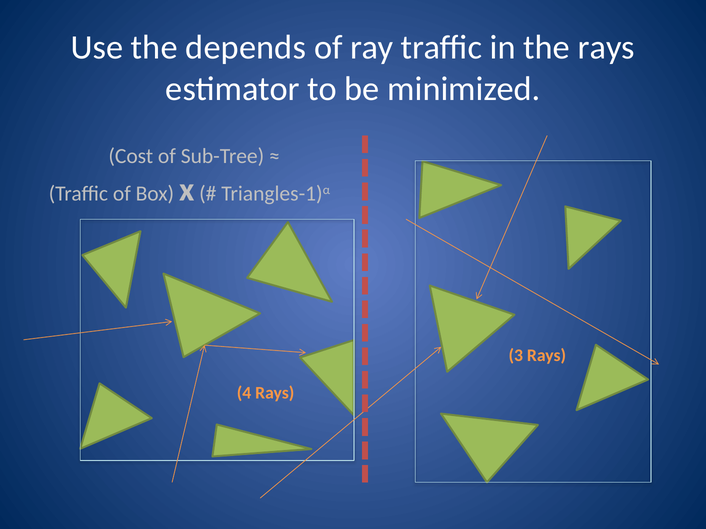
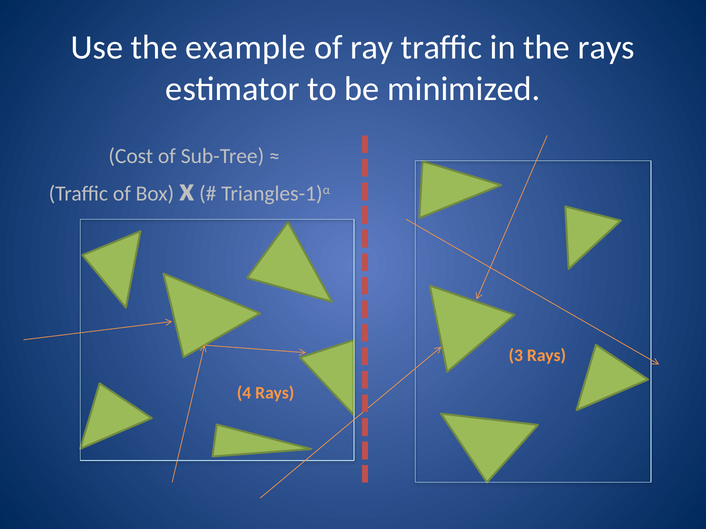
depends: depends -> example
